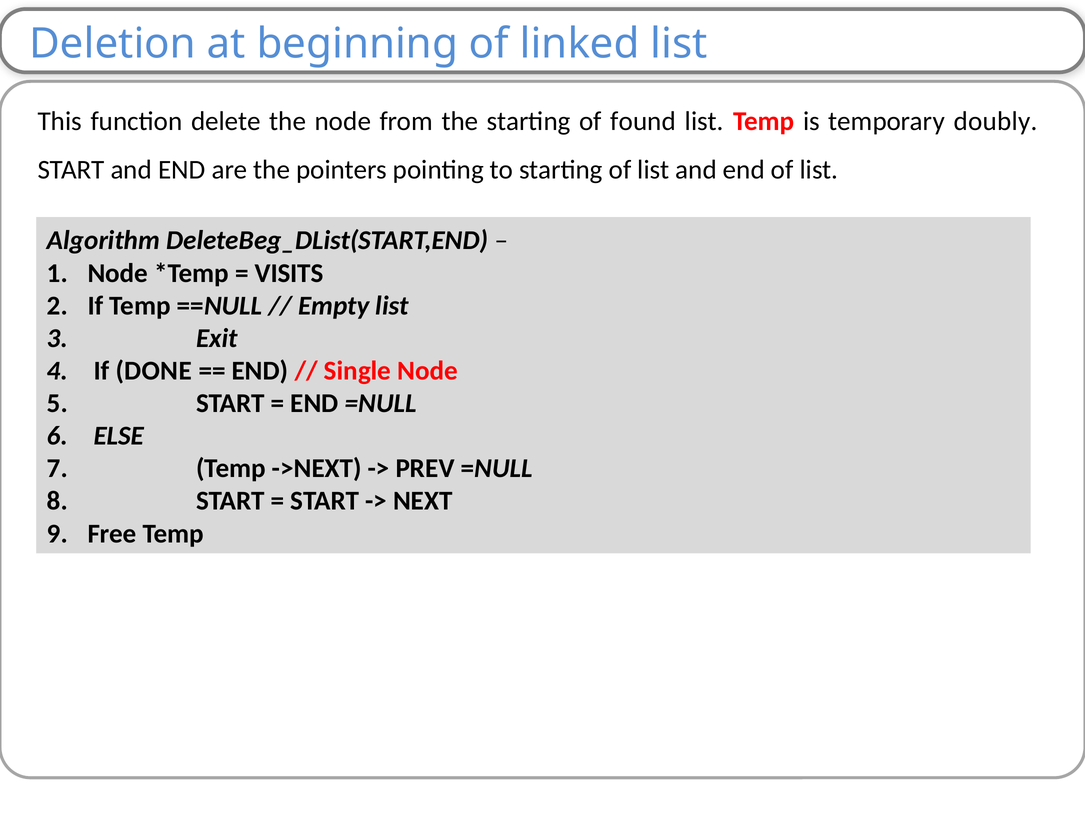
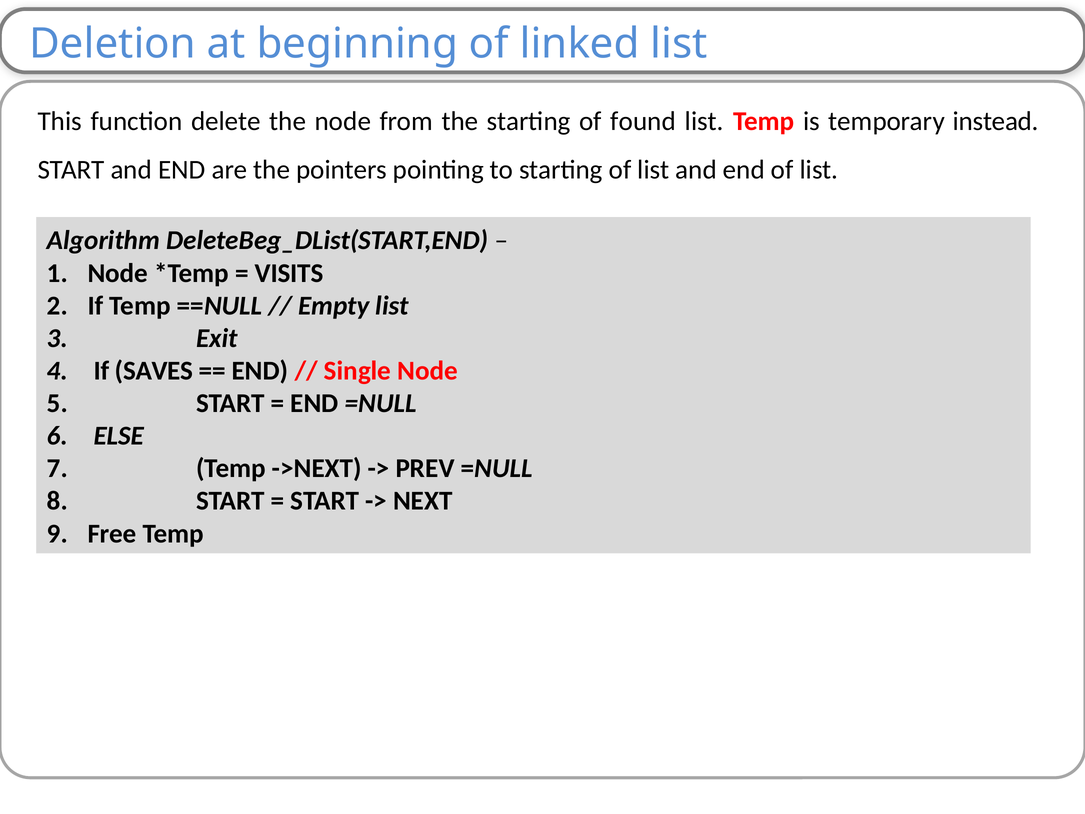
doubly: doubly -> instead
DONE: DONE -> SAVES
